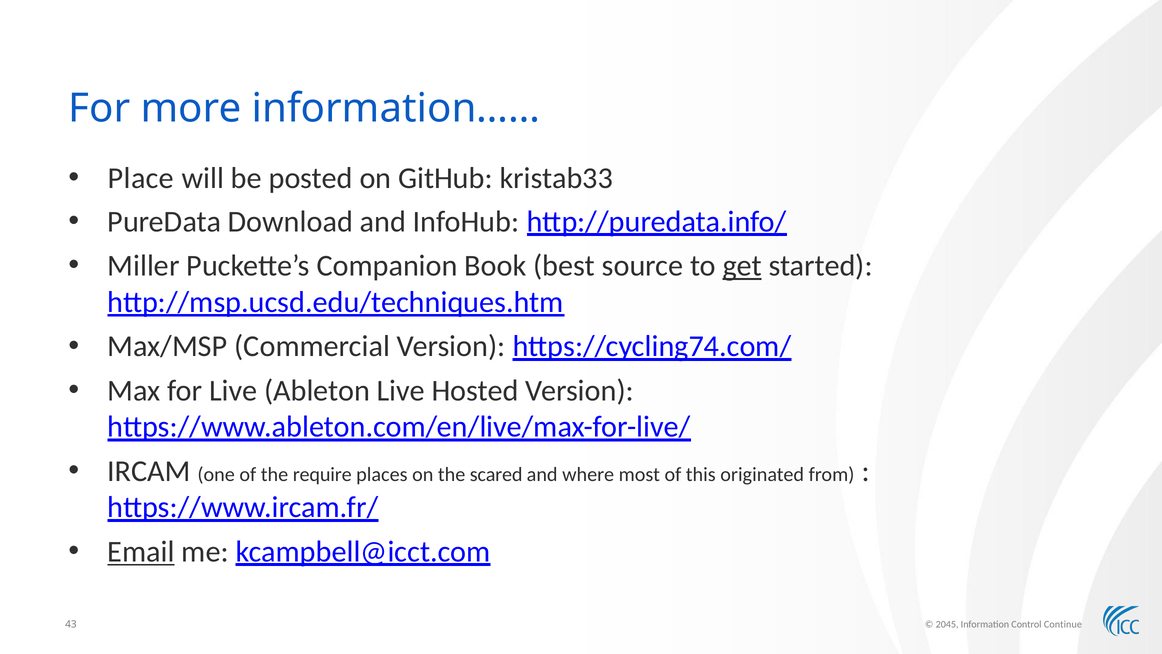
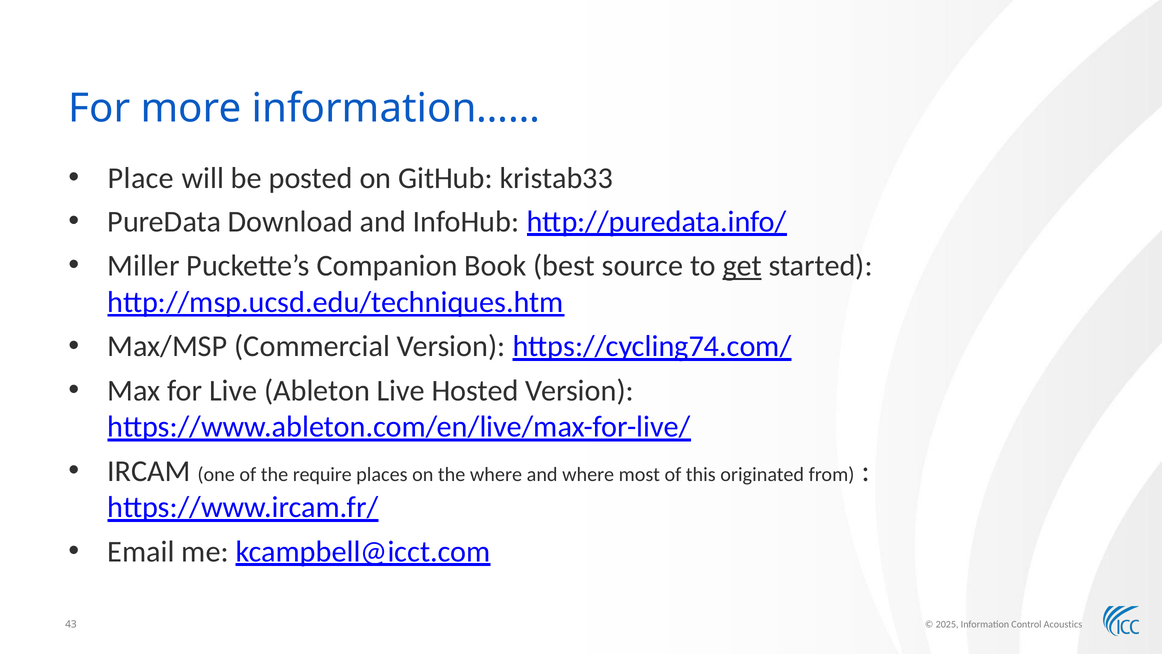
the scared: scared -> where
Email underline: present -> none
2045: 2045 -> 2025
Continue: Continue -> Acoustics
